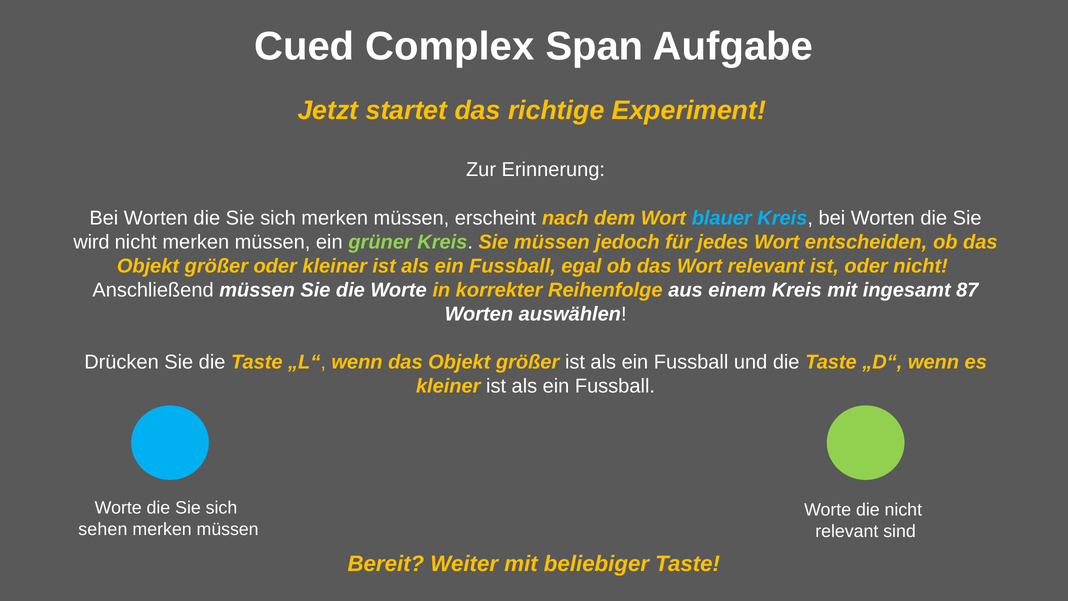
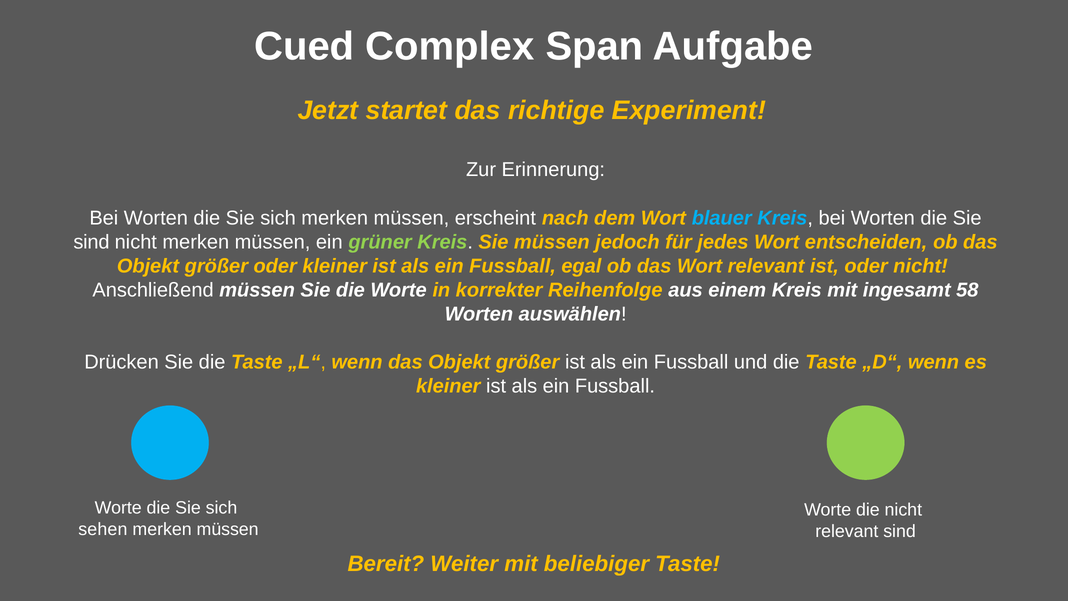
wird at (91, 242): wird -> sind
87: 87 -> 58
